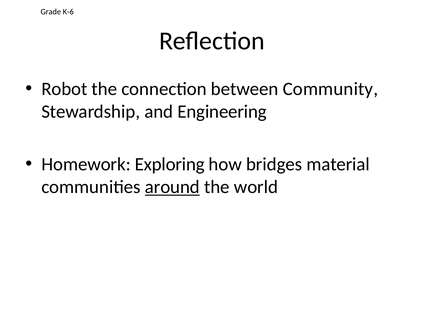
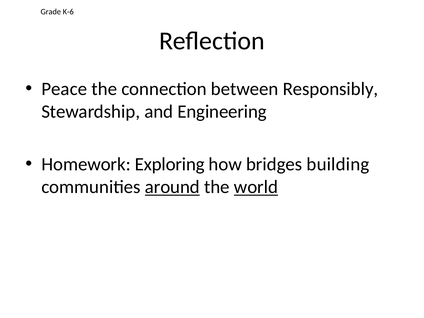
Robot: Robot -> Peace
Community: Community -> Responsibly
material: material -> building
world underline: none -> present
